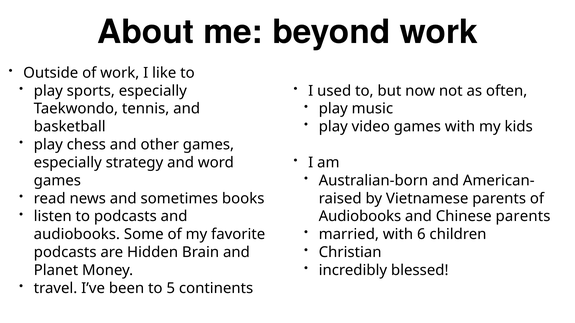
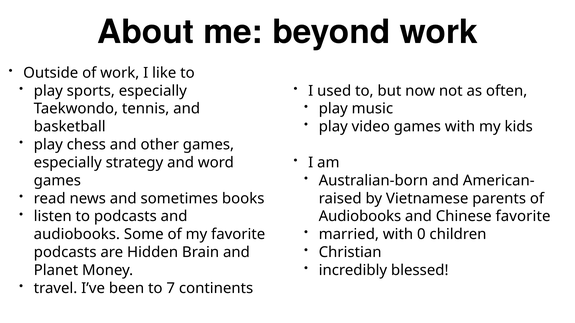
Chinese parents: parents -> favorite
6: 6 -> 0
5: 5 -> 7
